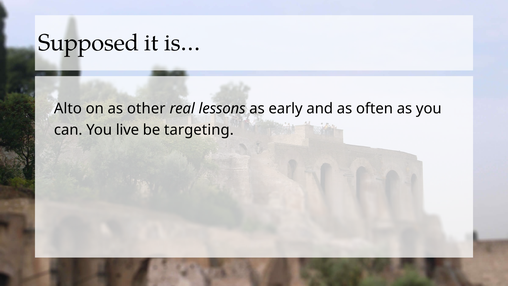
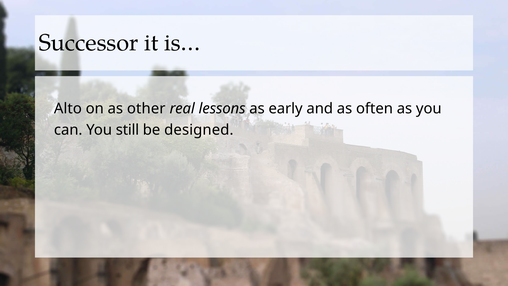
Supposed: Supposed -> Successor
live: live -> still
targeting: targeting -> designed
